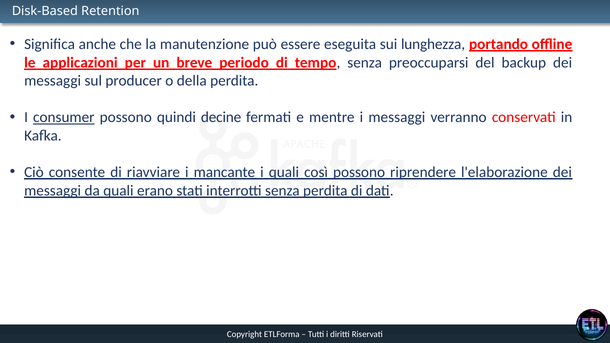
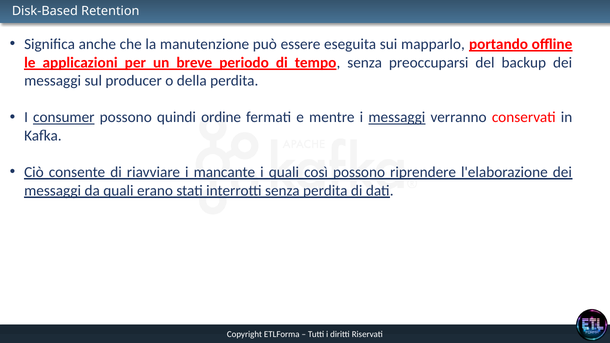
lunghezza: lunghezza -> mapparlo
decine: decine -> ordine
messaggi at (397, 117) underline: none -> present
